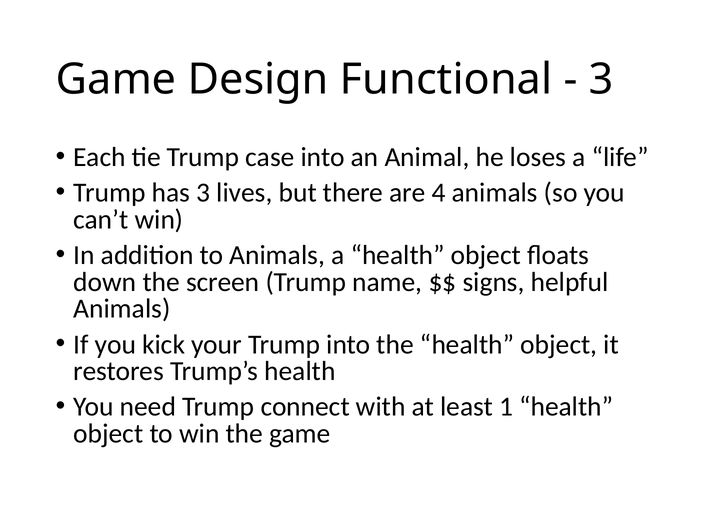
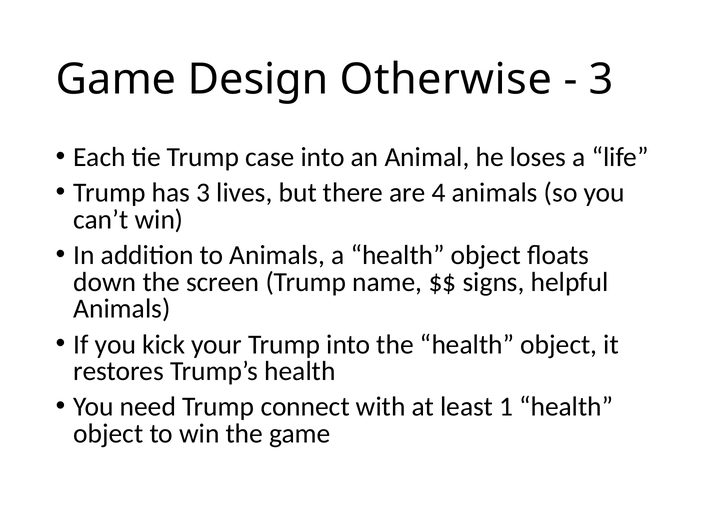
Functional: Functional -> Otherwise
